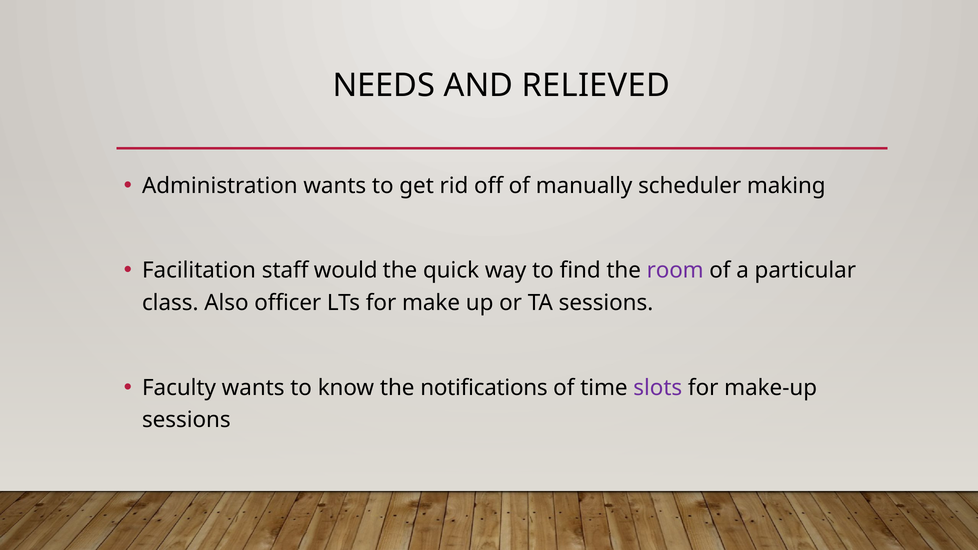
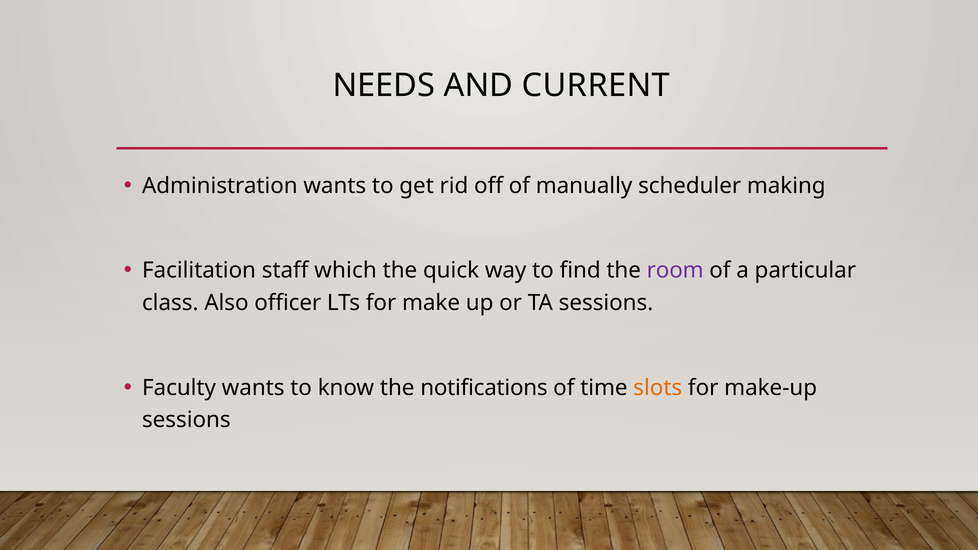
RELIEVED: RELIEVED -> CURRENT
would: would -> which
slots colour: purple -> orange
